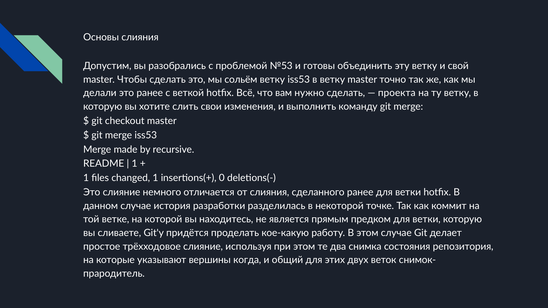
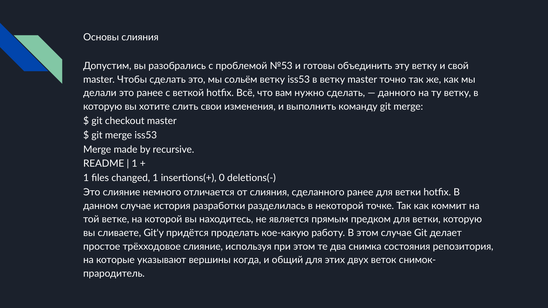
проекта: проекта -> данного
